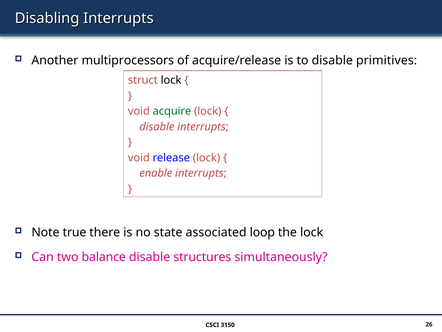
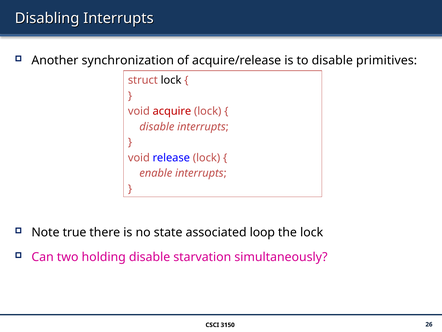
multiprocessors: multiprocessors -> synchronization
acquire colour: green -> red
balance: balance -> holding
structures: structures -> starvation
